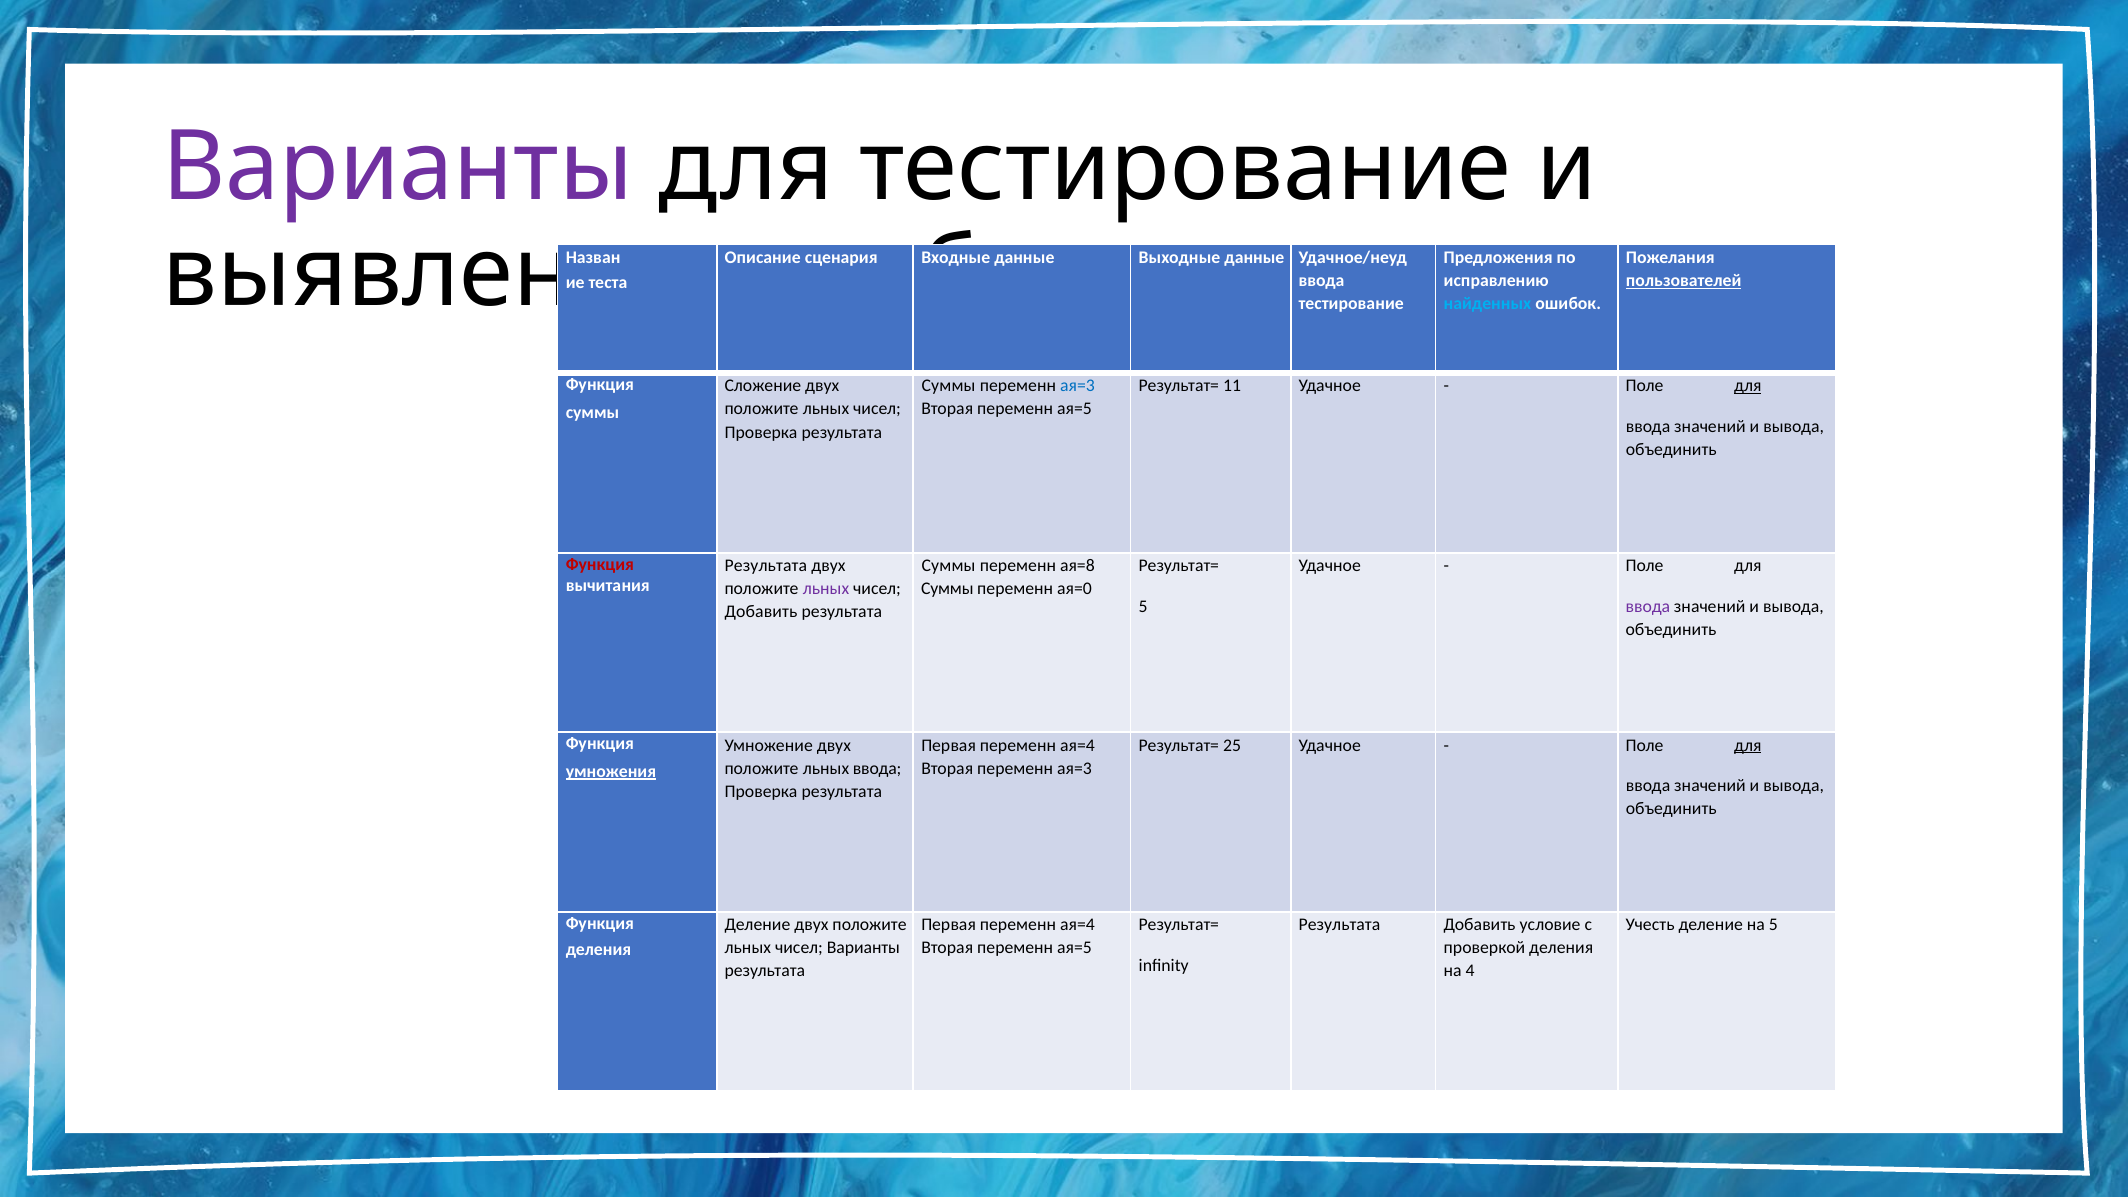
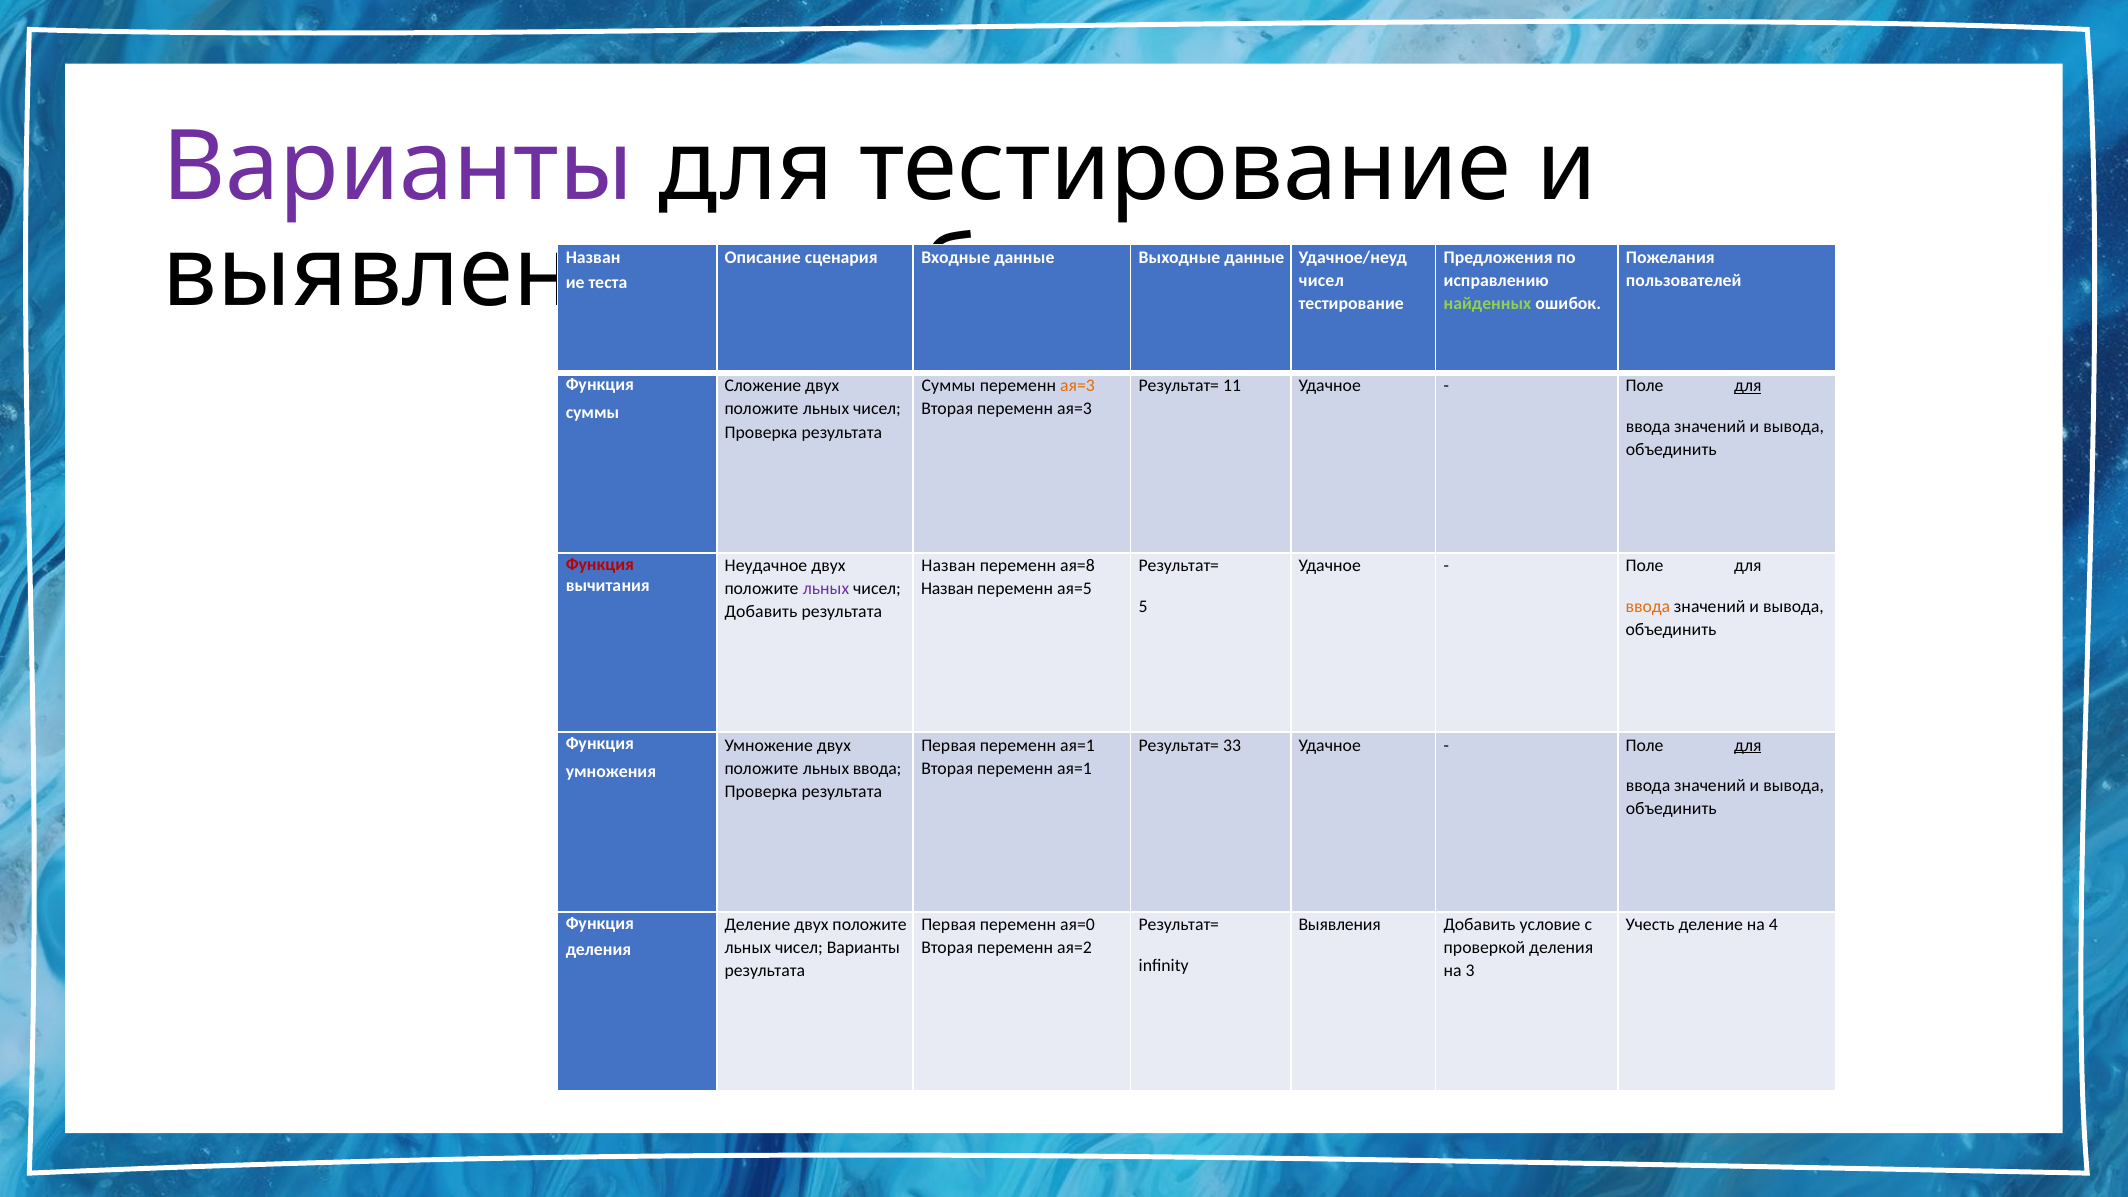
ввода at (1322, 281): ввода -> чисел
пользователей underline: present -> none
найденных colour: light blue -> light green
ая=3 at (1077, 386) colour: blue -> orange
ая=5 at (1075, 409): ая=5 -> ая=3
Результата at (766, 566): Результата -> Неудачное
Суммы at (949, 566): Суммы -> Назван
Суммы at (947, 589): Суммы -> Назван
ая=0: ая=0 -> ая=5
ввода at (1648, 606) colour: purple -> orange
ая=4 at (1077, 745): ая=4 -> ая=1
25: 25 -> 33
Вторая переменн ая=3: ая=3 -> ая=1
умножения underline: present -> none
ая=4 at (1077, 925): ая=4 -> ая=0
Результата at (1340, 925): Результата -> Выявления
на 5: 5 -> 4
ая=5 at (1075, 948): ая=5 -> ая=2
4: 4 -> 3
